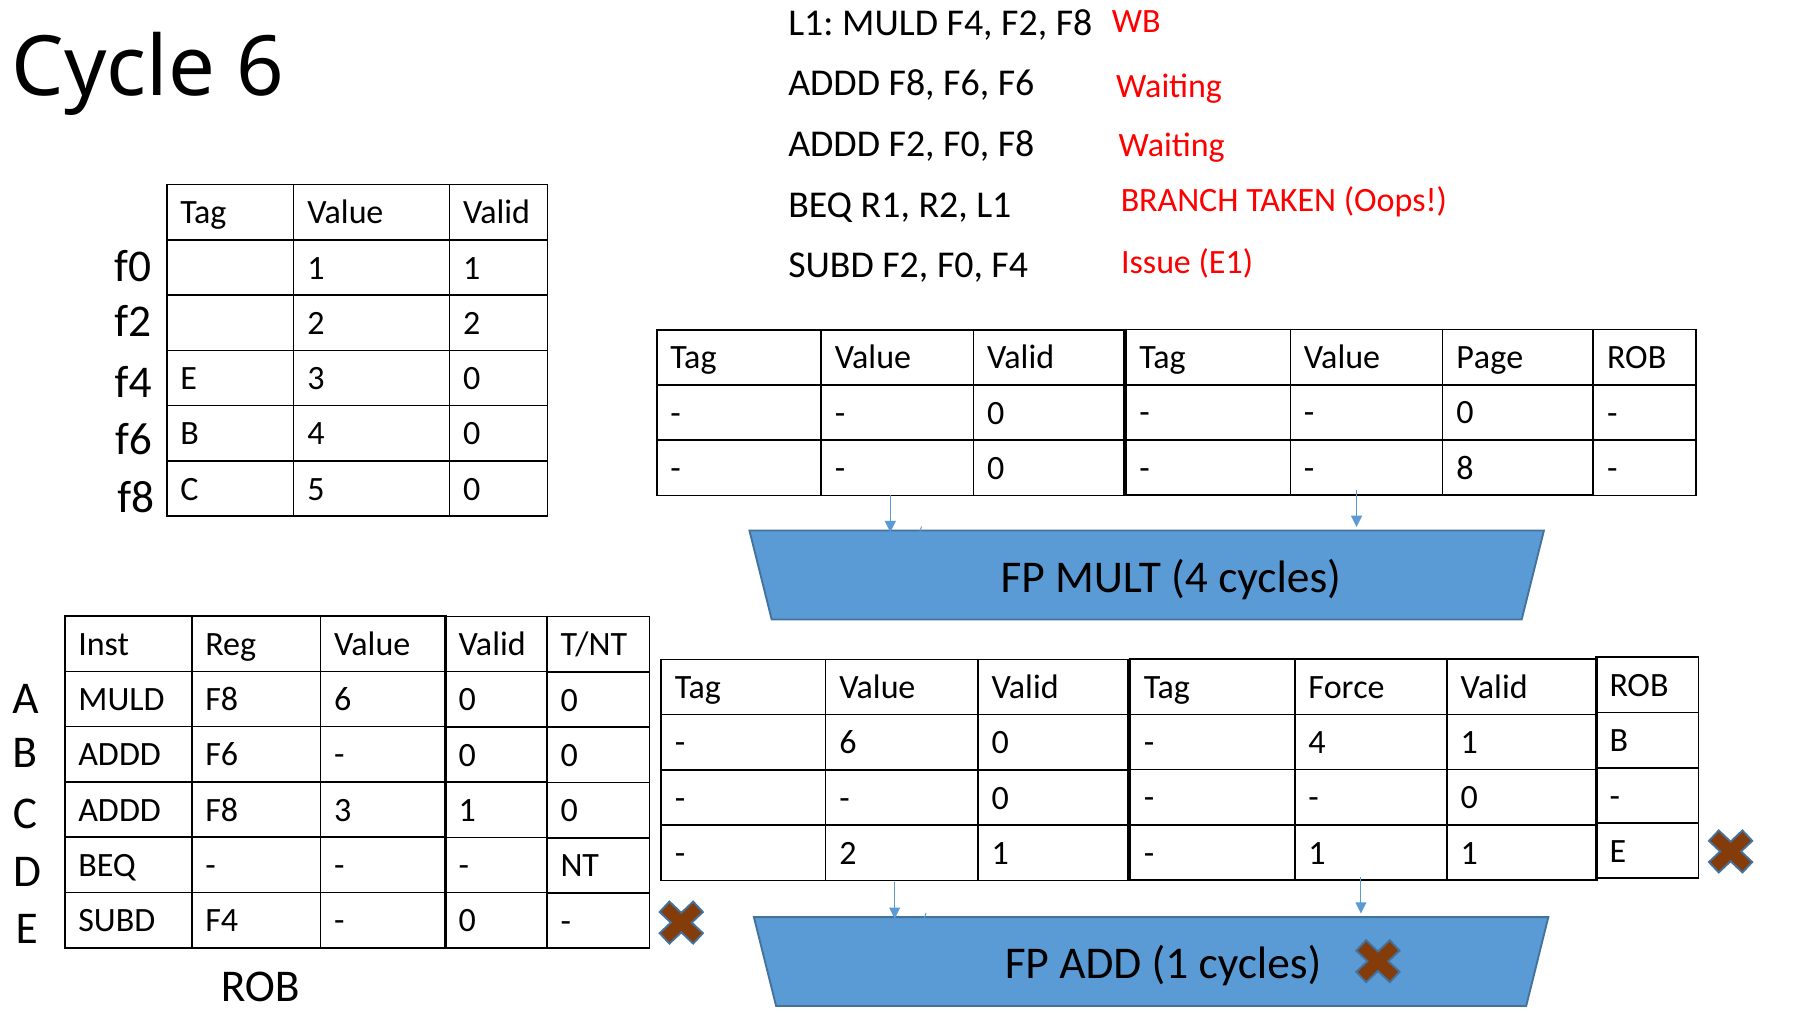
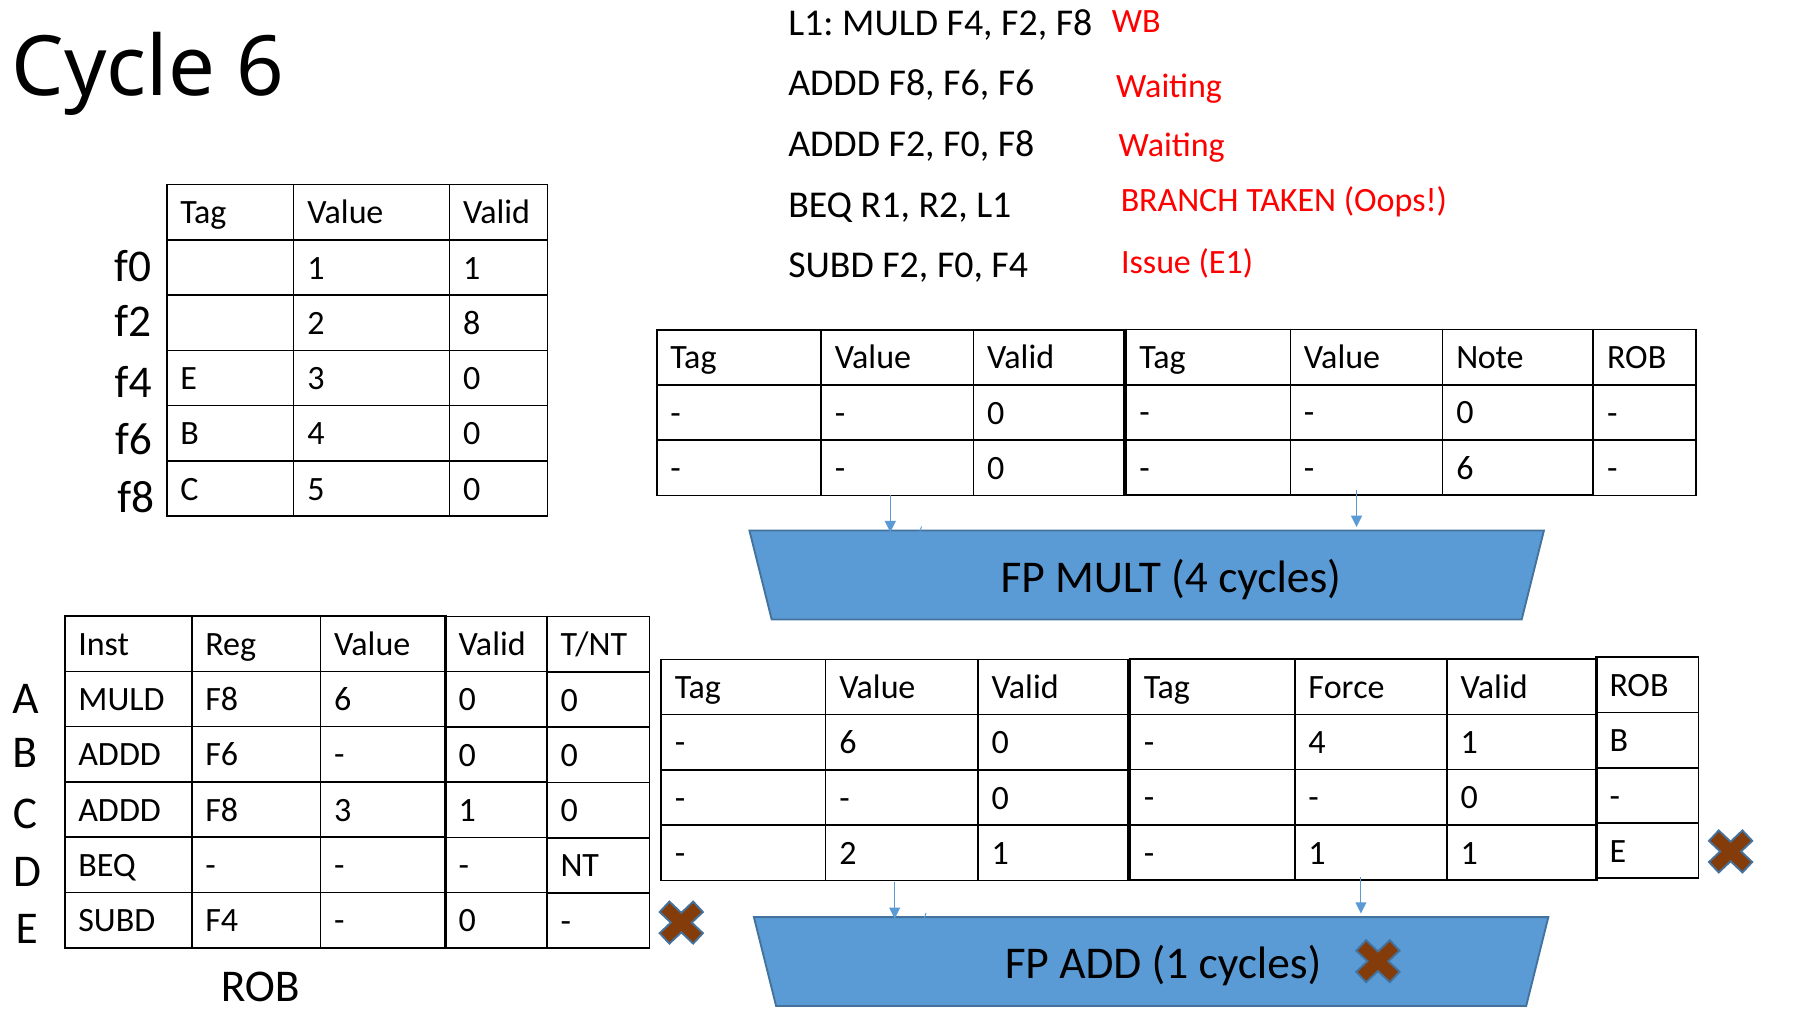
2 2: 2 -> 8
Page: Page -> Note
8 at (1465, 468): 8 -> 6
